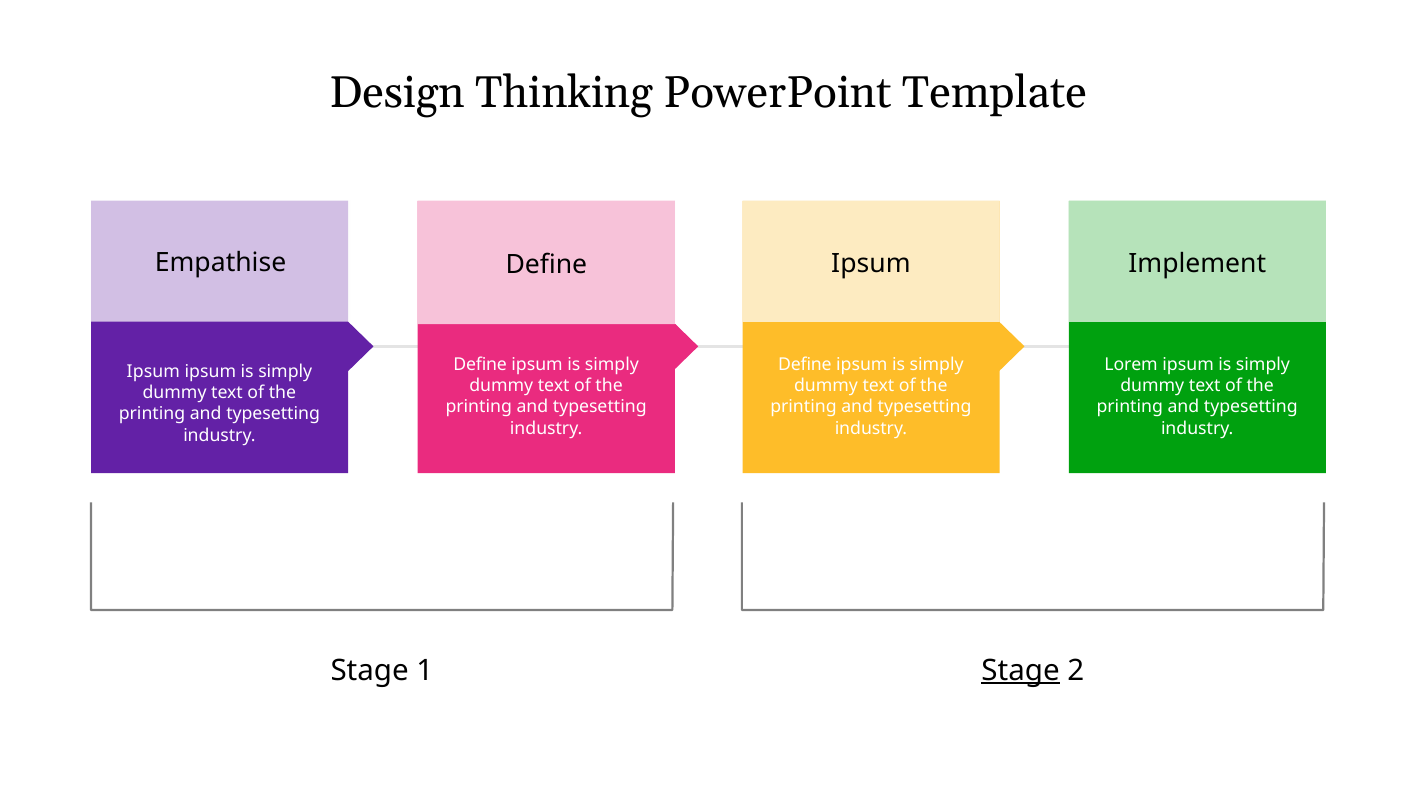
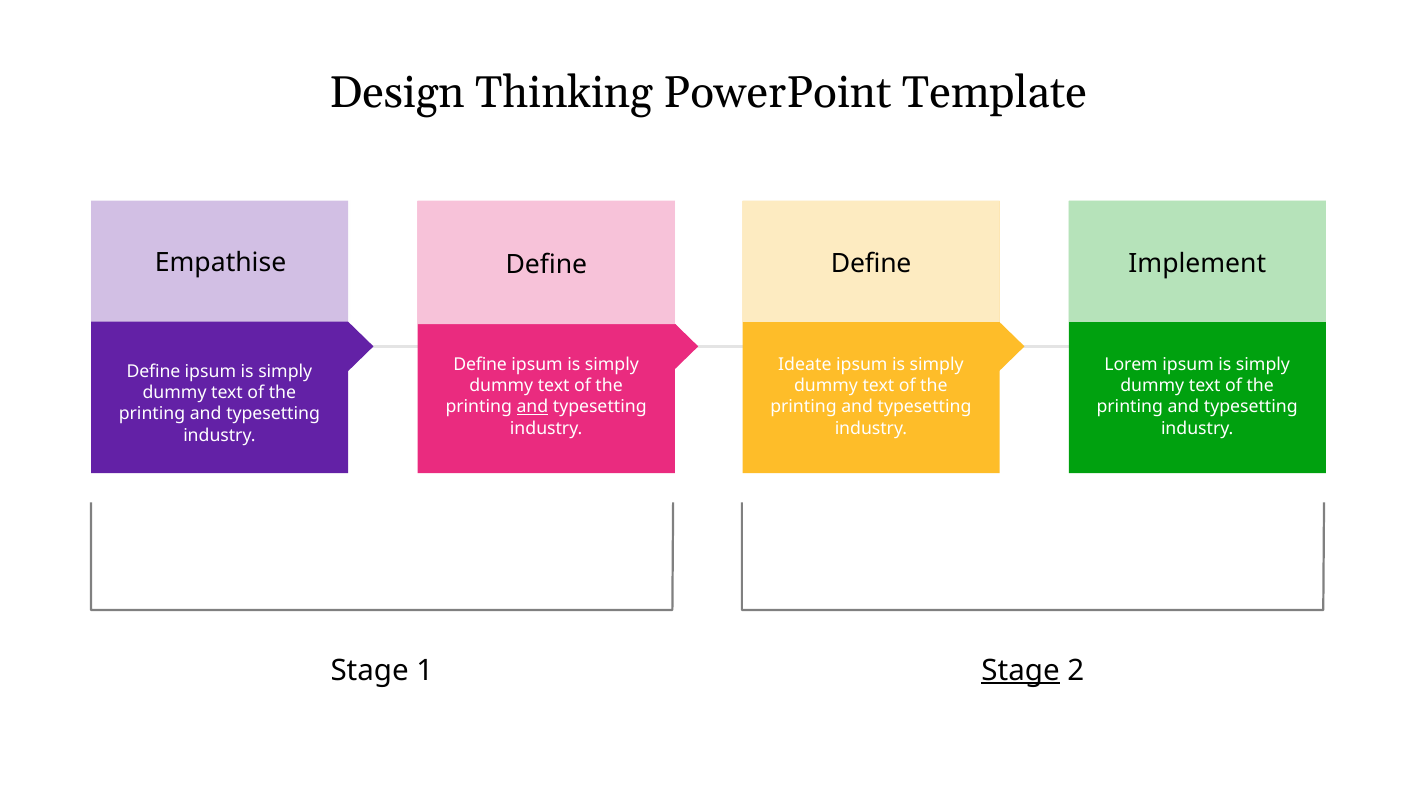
Ipsum at (871, 263): Ipsum -> Define
Define at (805, 365): Define -> Ideate
Ipsum at (153, 372): Ipsum -> Define
and at (532, 407) underline: none -> present
